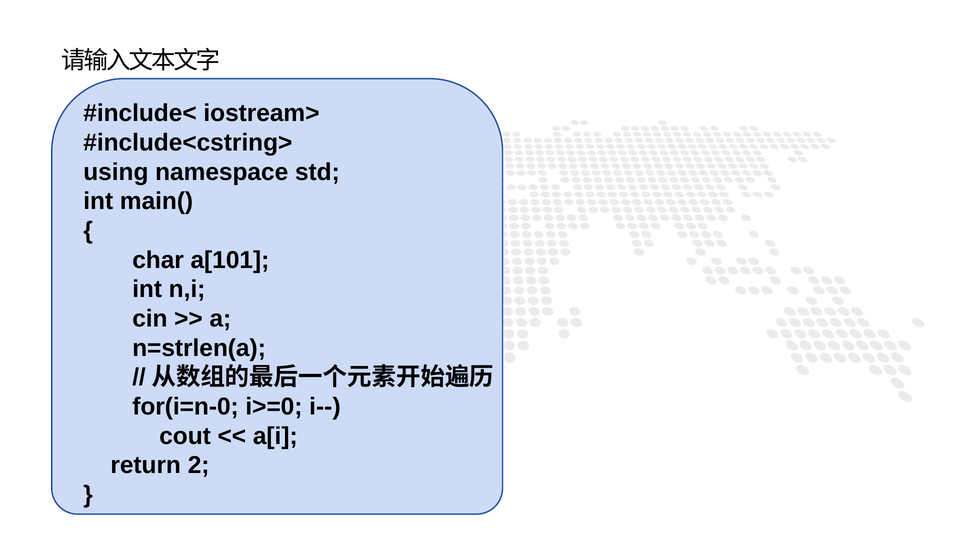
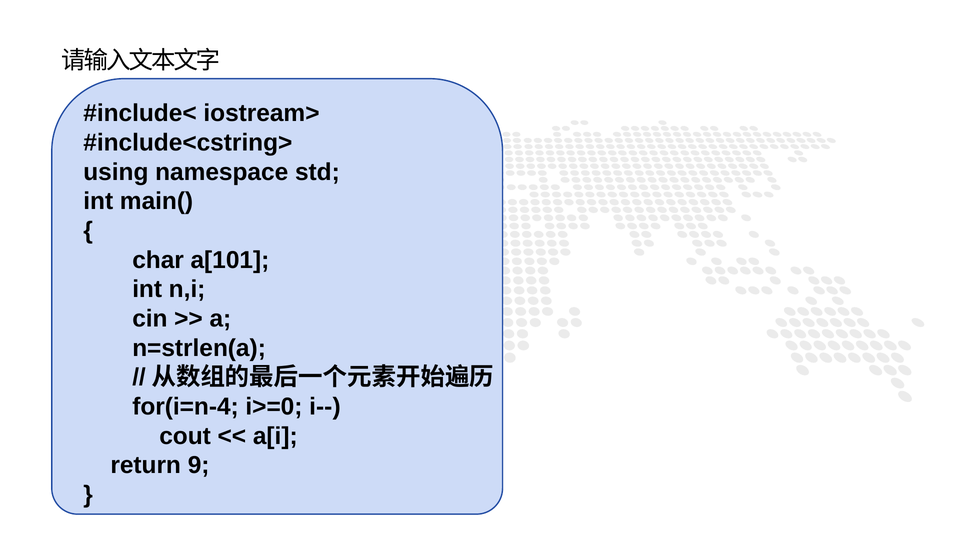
for(i=n-0: for(i=n-0 -> for(i=n-4
2: 2 -> 9
